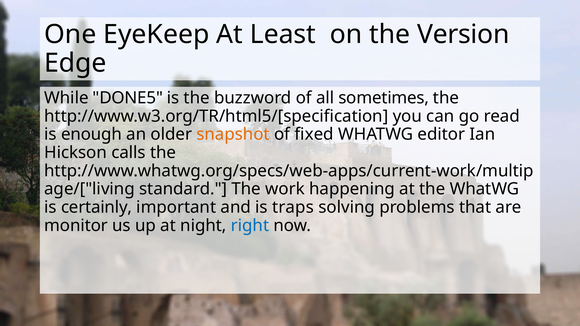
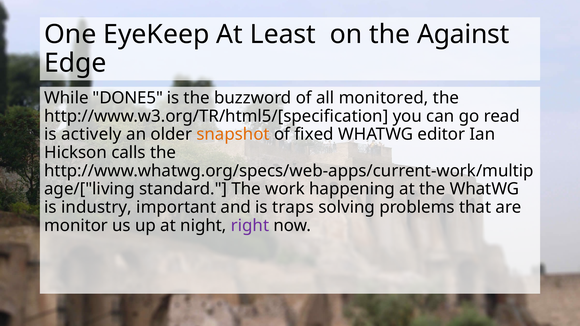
Version: Version -> Against
sometimes: sometimes -> monitored
enough: enough -> actively
certainly: certainly -> industry
right colour: blue -> purple
